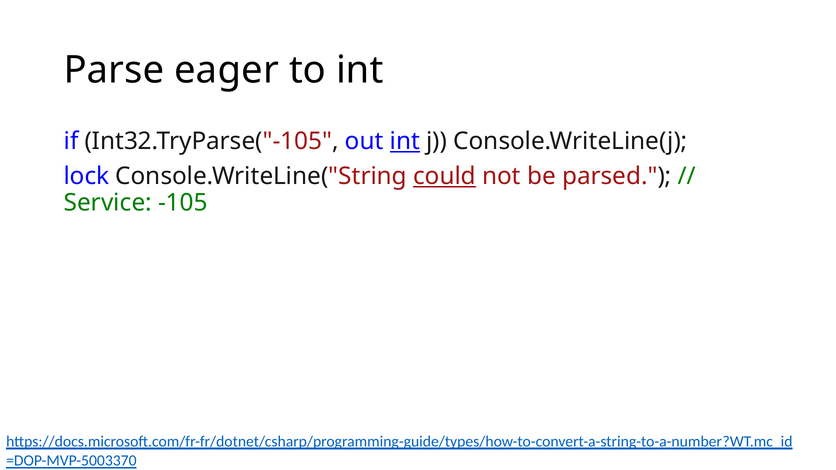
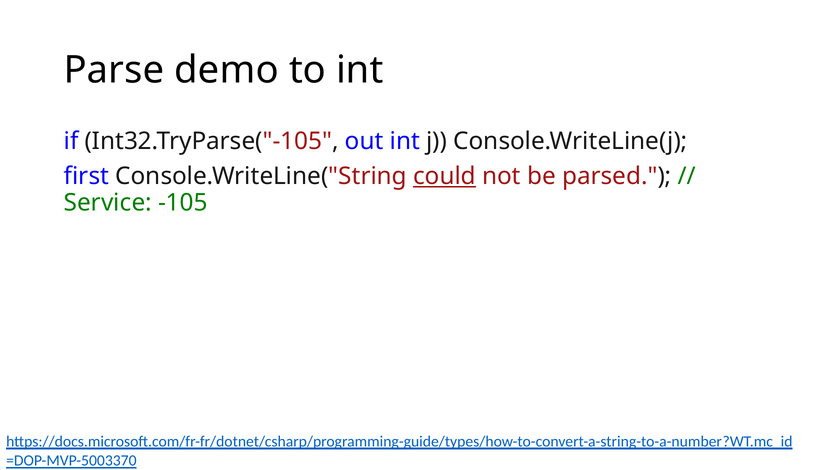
eager: eager -> demo
int at (405, 141) underline: present -> none
lock: lock -> first
